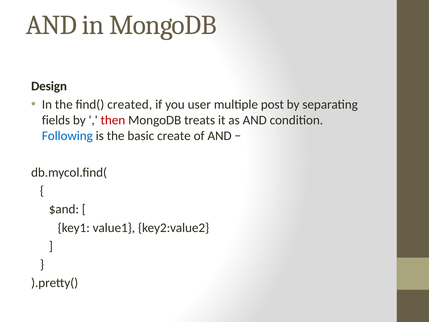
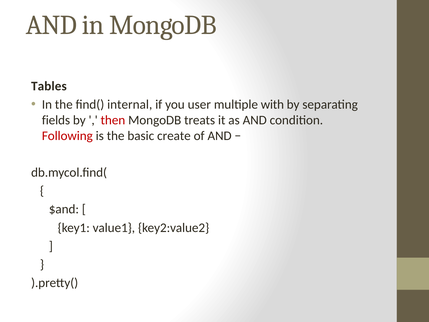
Design: Design -> Tables
created: created -> internal
post: post -> with
Following colour: blue -> red
